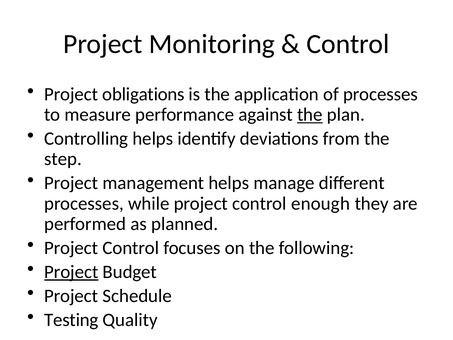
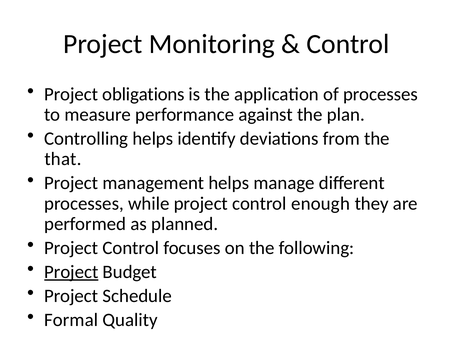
the at (310, 115) underline: present -> none
step: step -> that
Testing: Testing -> Formal
